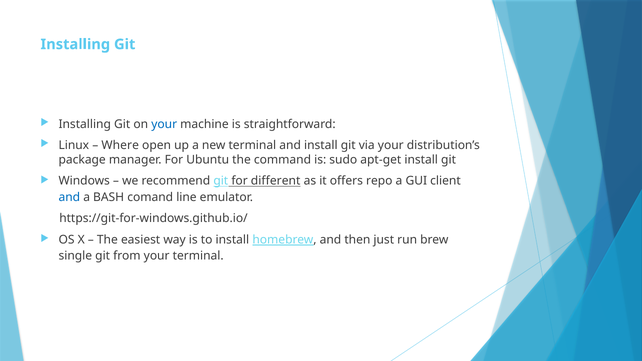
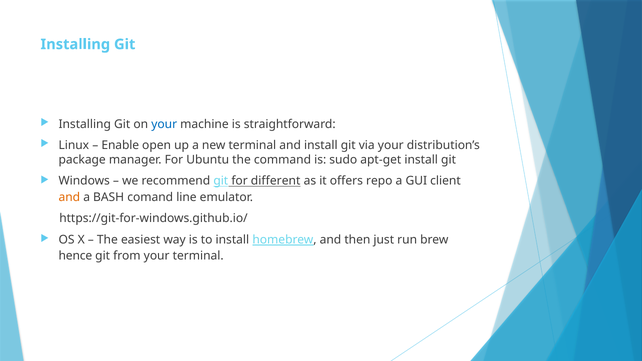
Where: Where -> Enable
and at (69, 197) colour: blue -> orange
single: single -> hence
